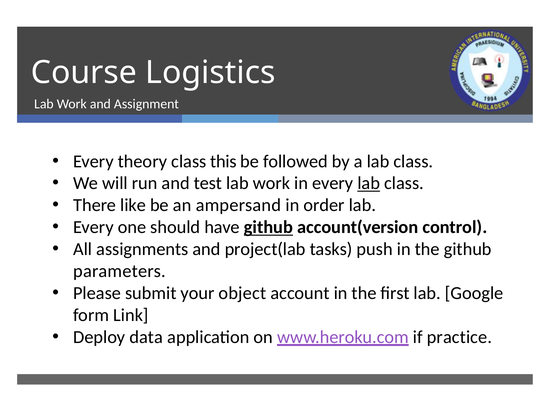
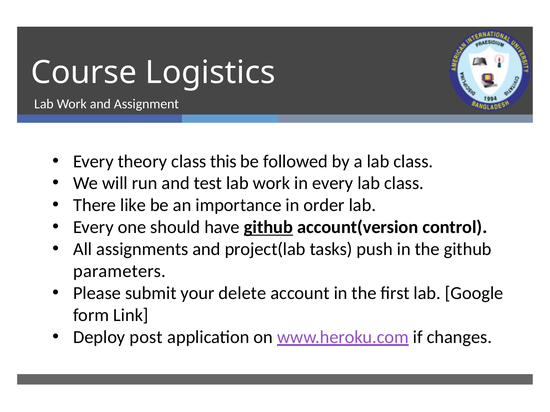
lab at (369, 184) underline: present -> none
ampersand: ampersand -> importance
object: object -> delete
data: data -> post
practice: practice -> changes
